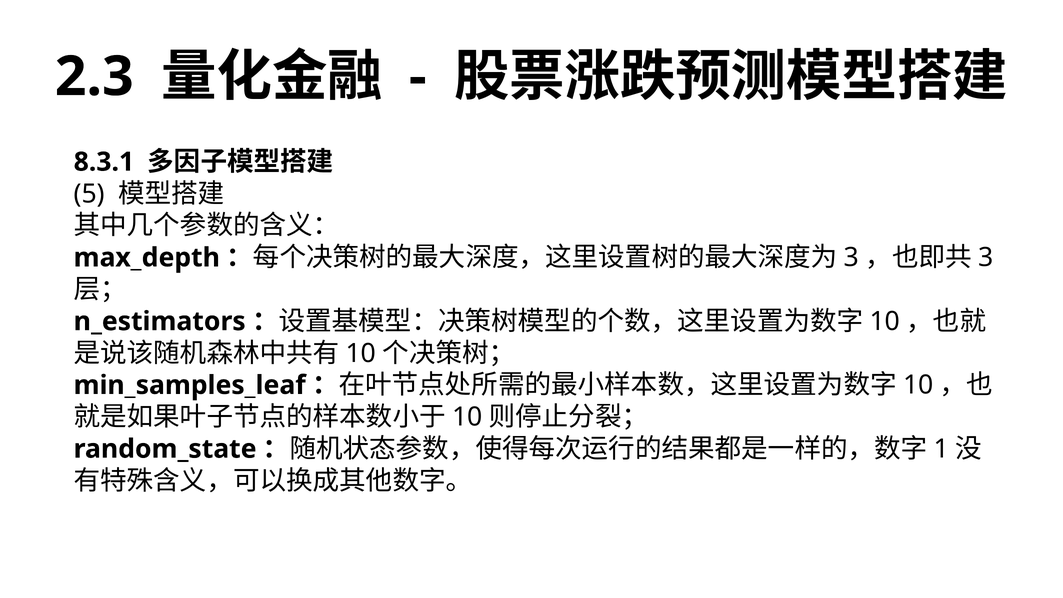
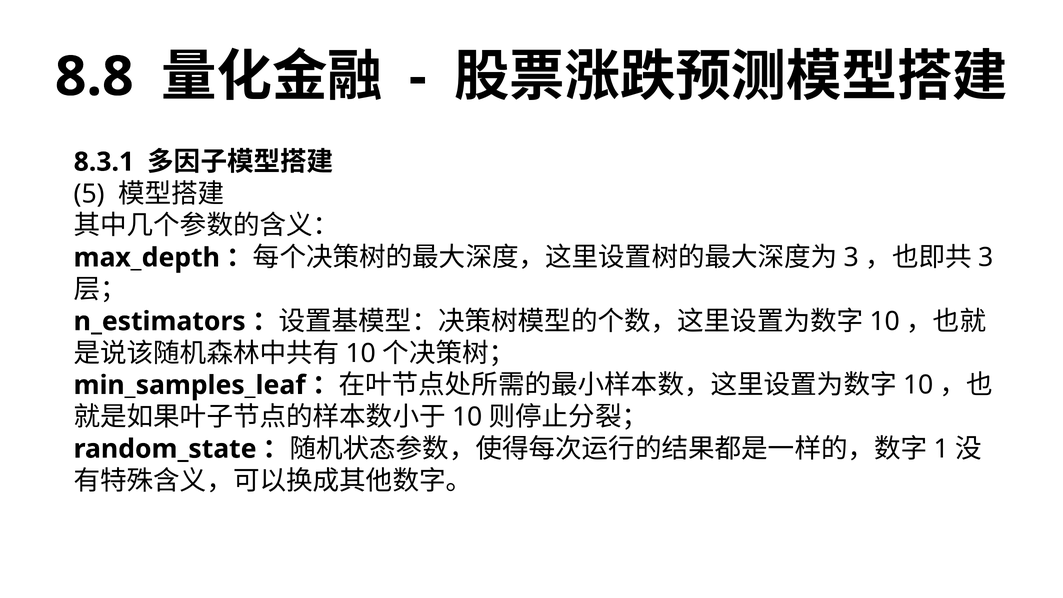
2.3: 2.3 -> 8.8
